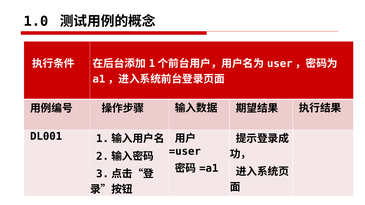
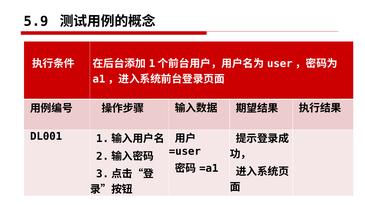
1.0: 1.0 -> 5.9
